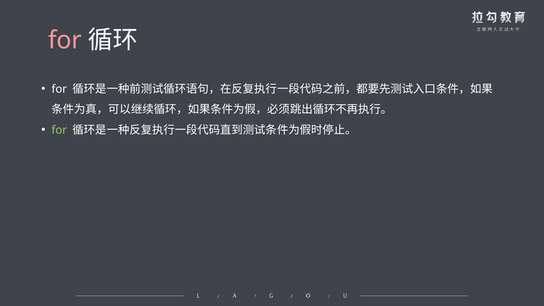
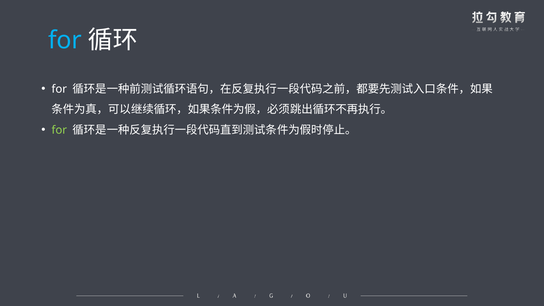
for at (65, 40) colour: pink -> light blue
